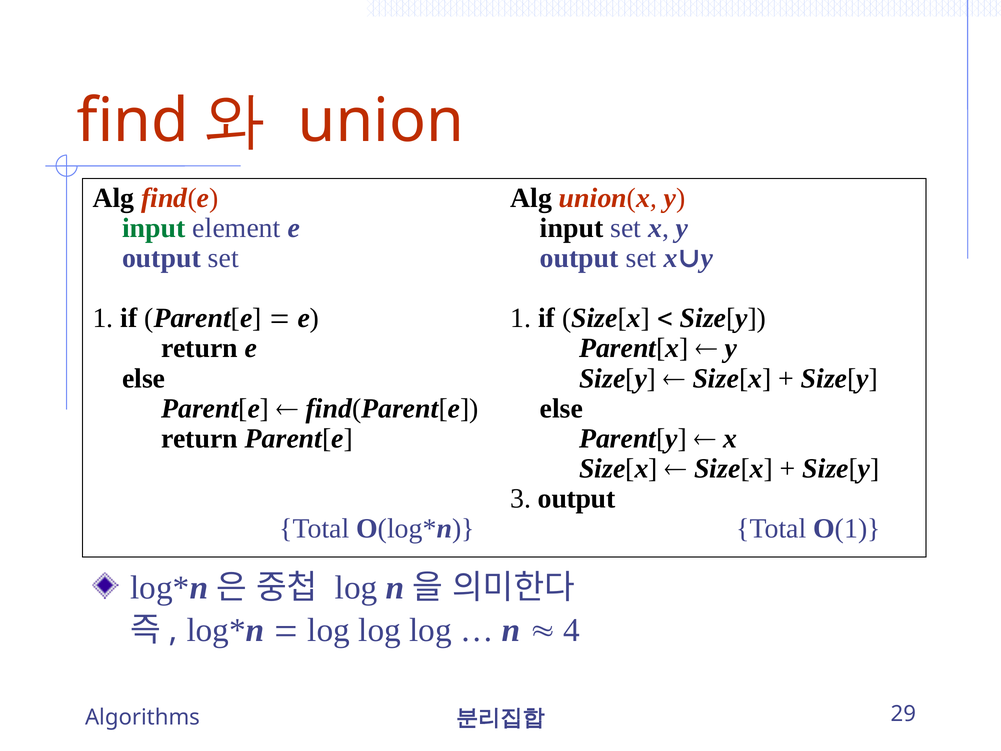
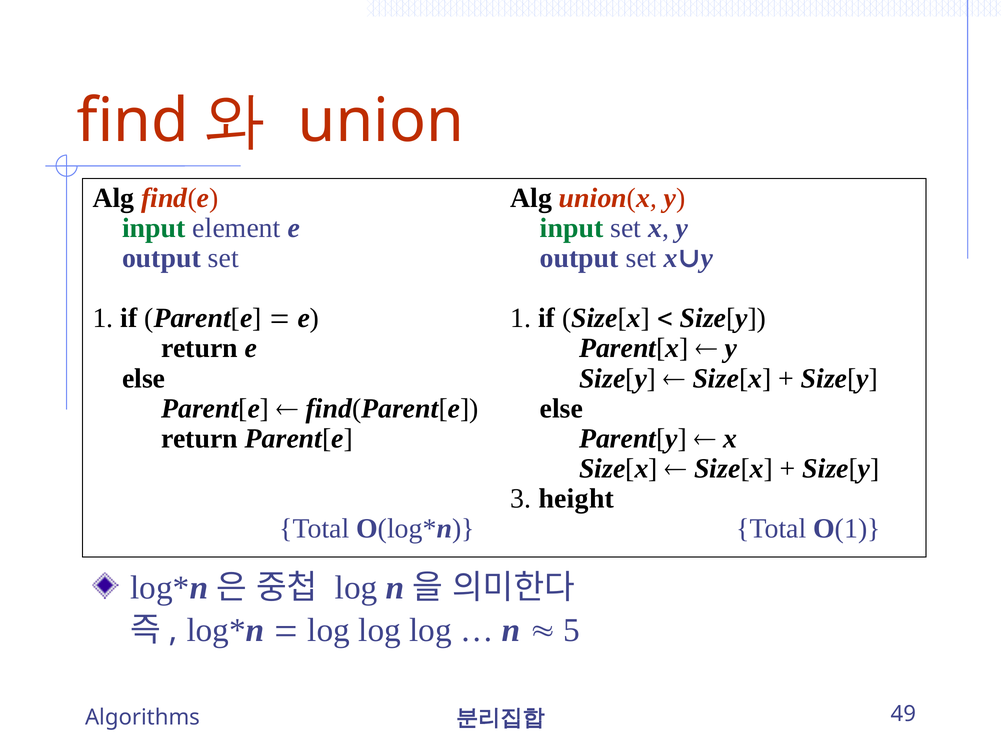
input at (572, 228) colour: black -> green
3 output: output -> height
4: 4 -> 5
29: 29 -> 49
